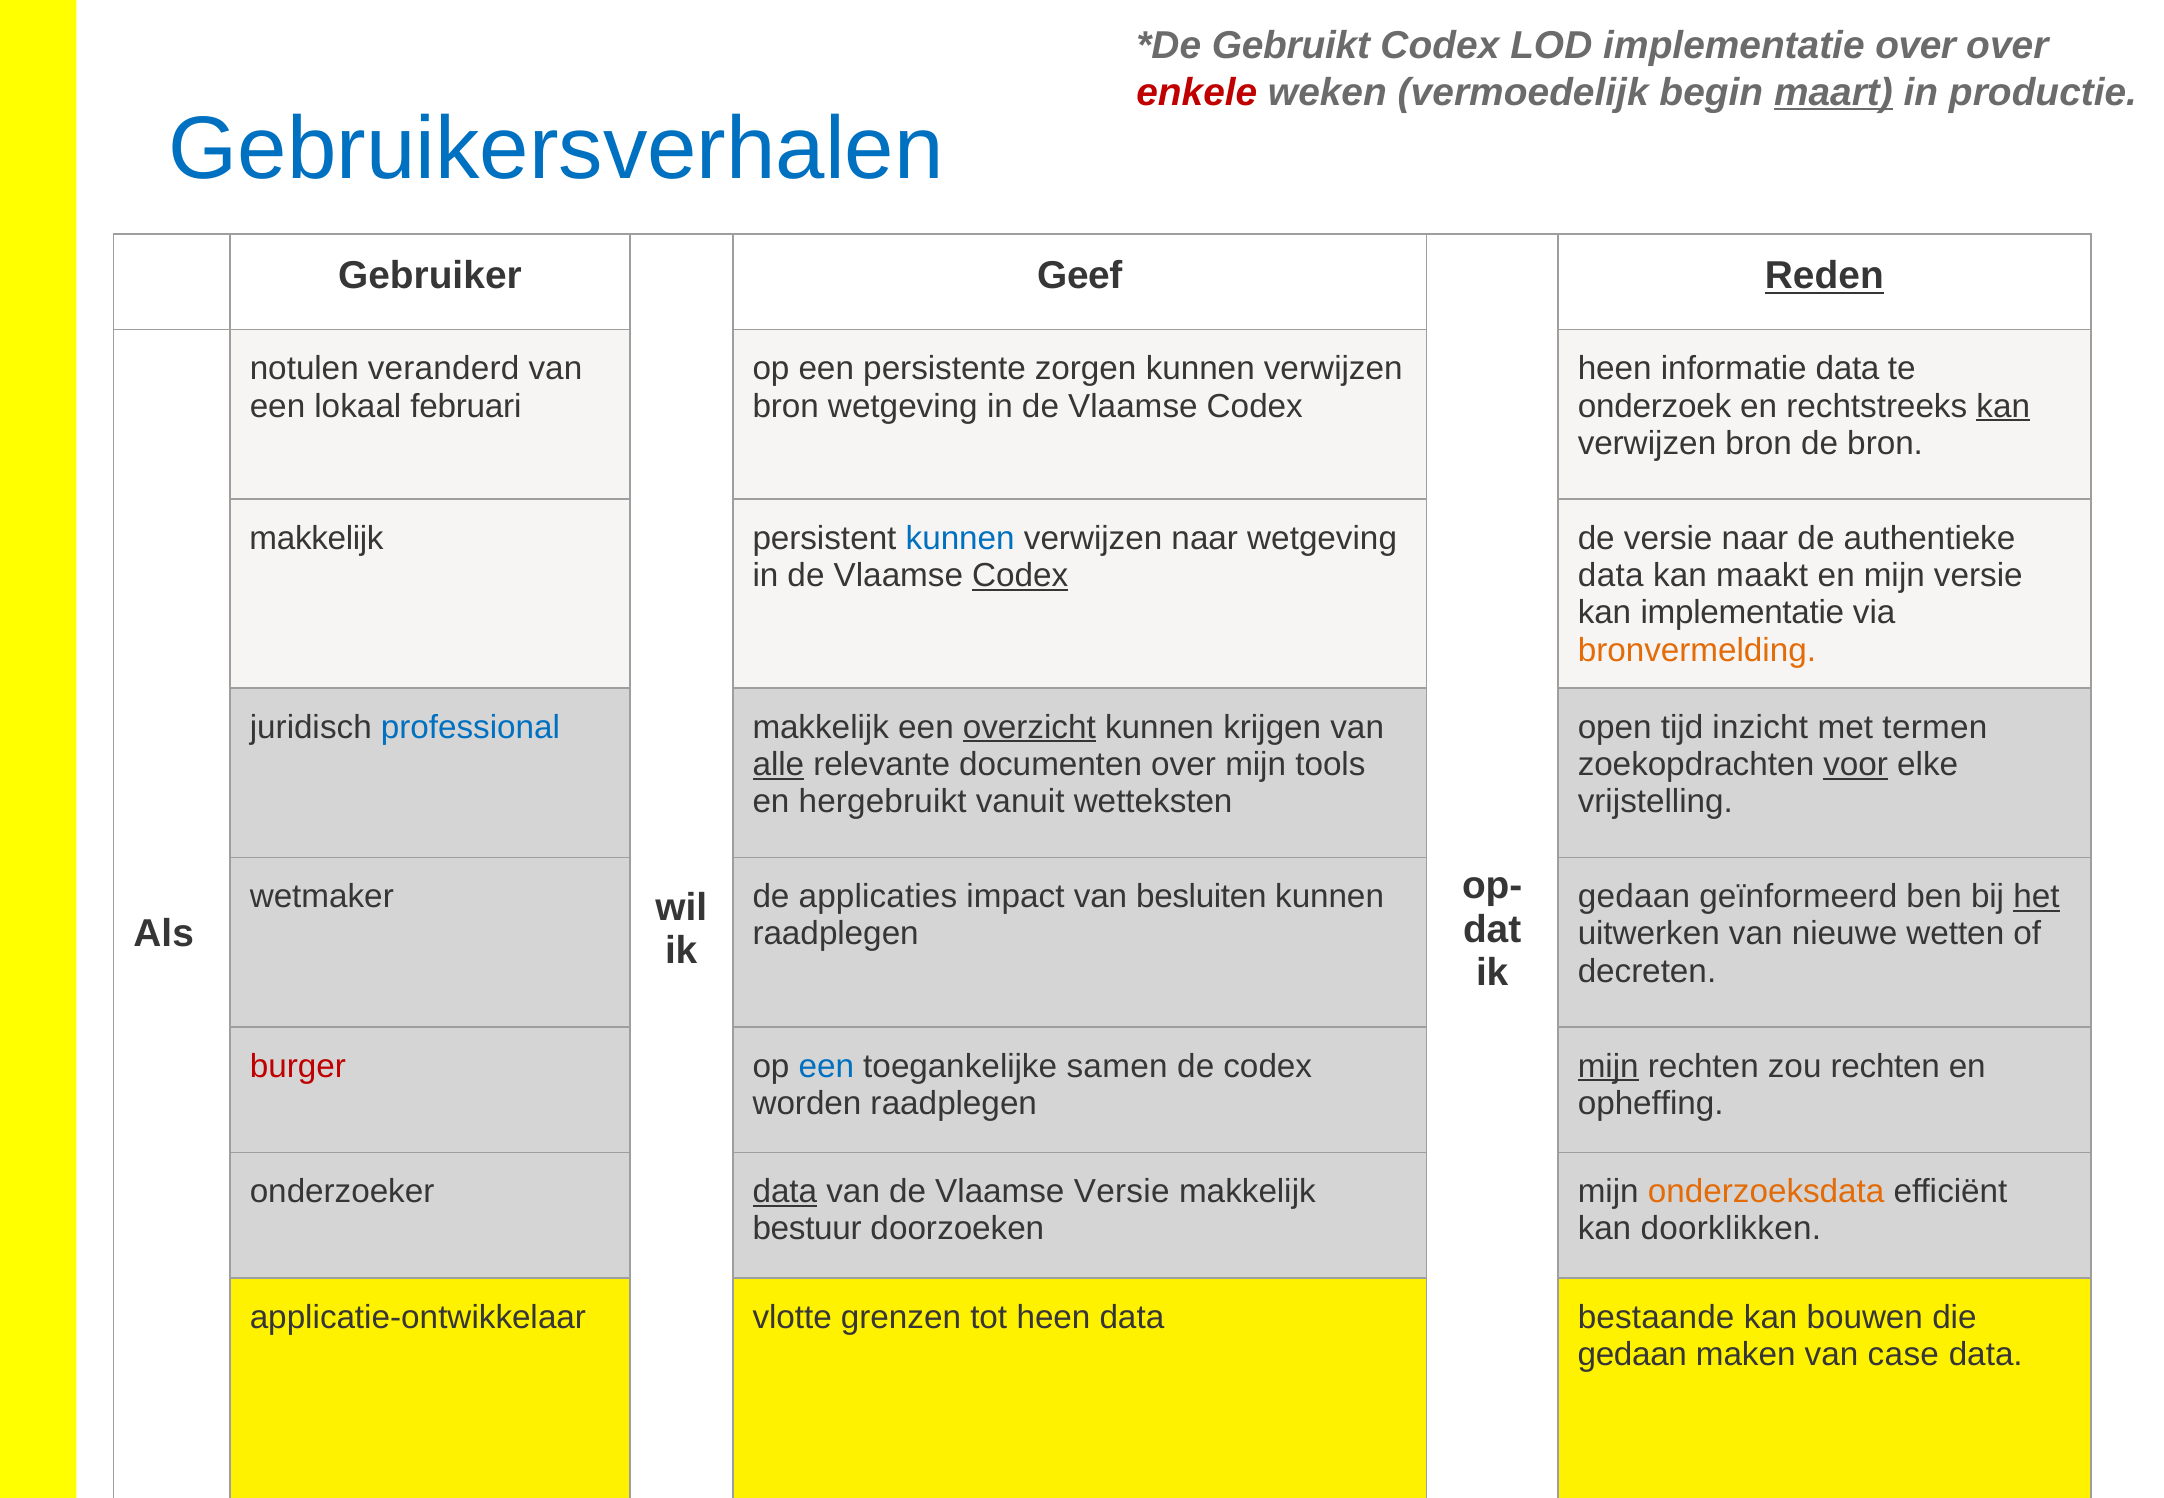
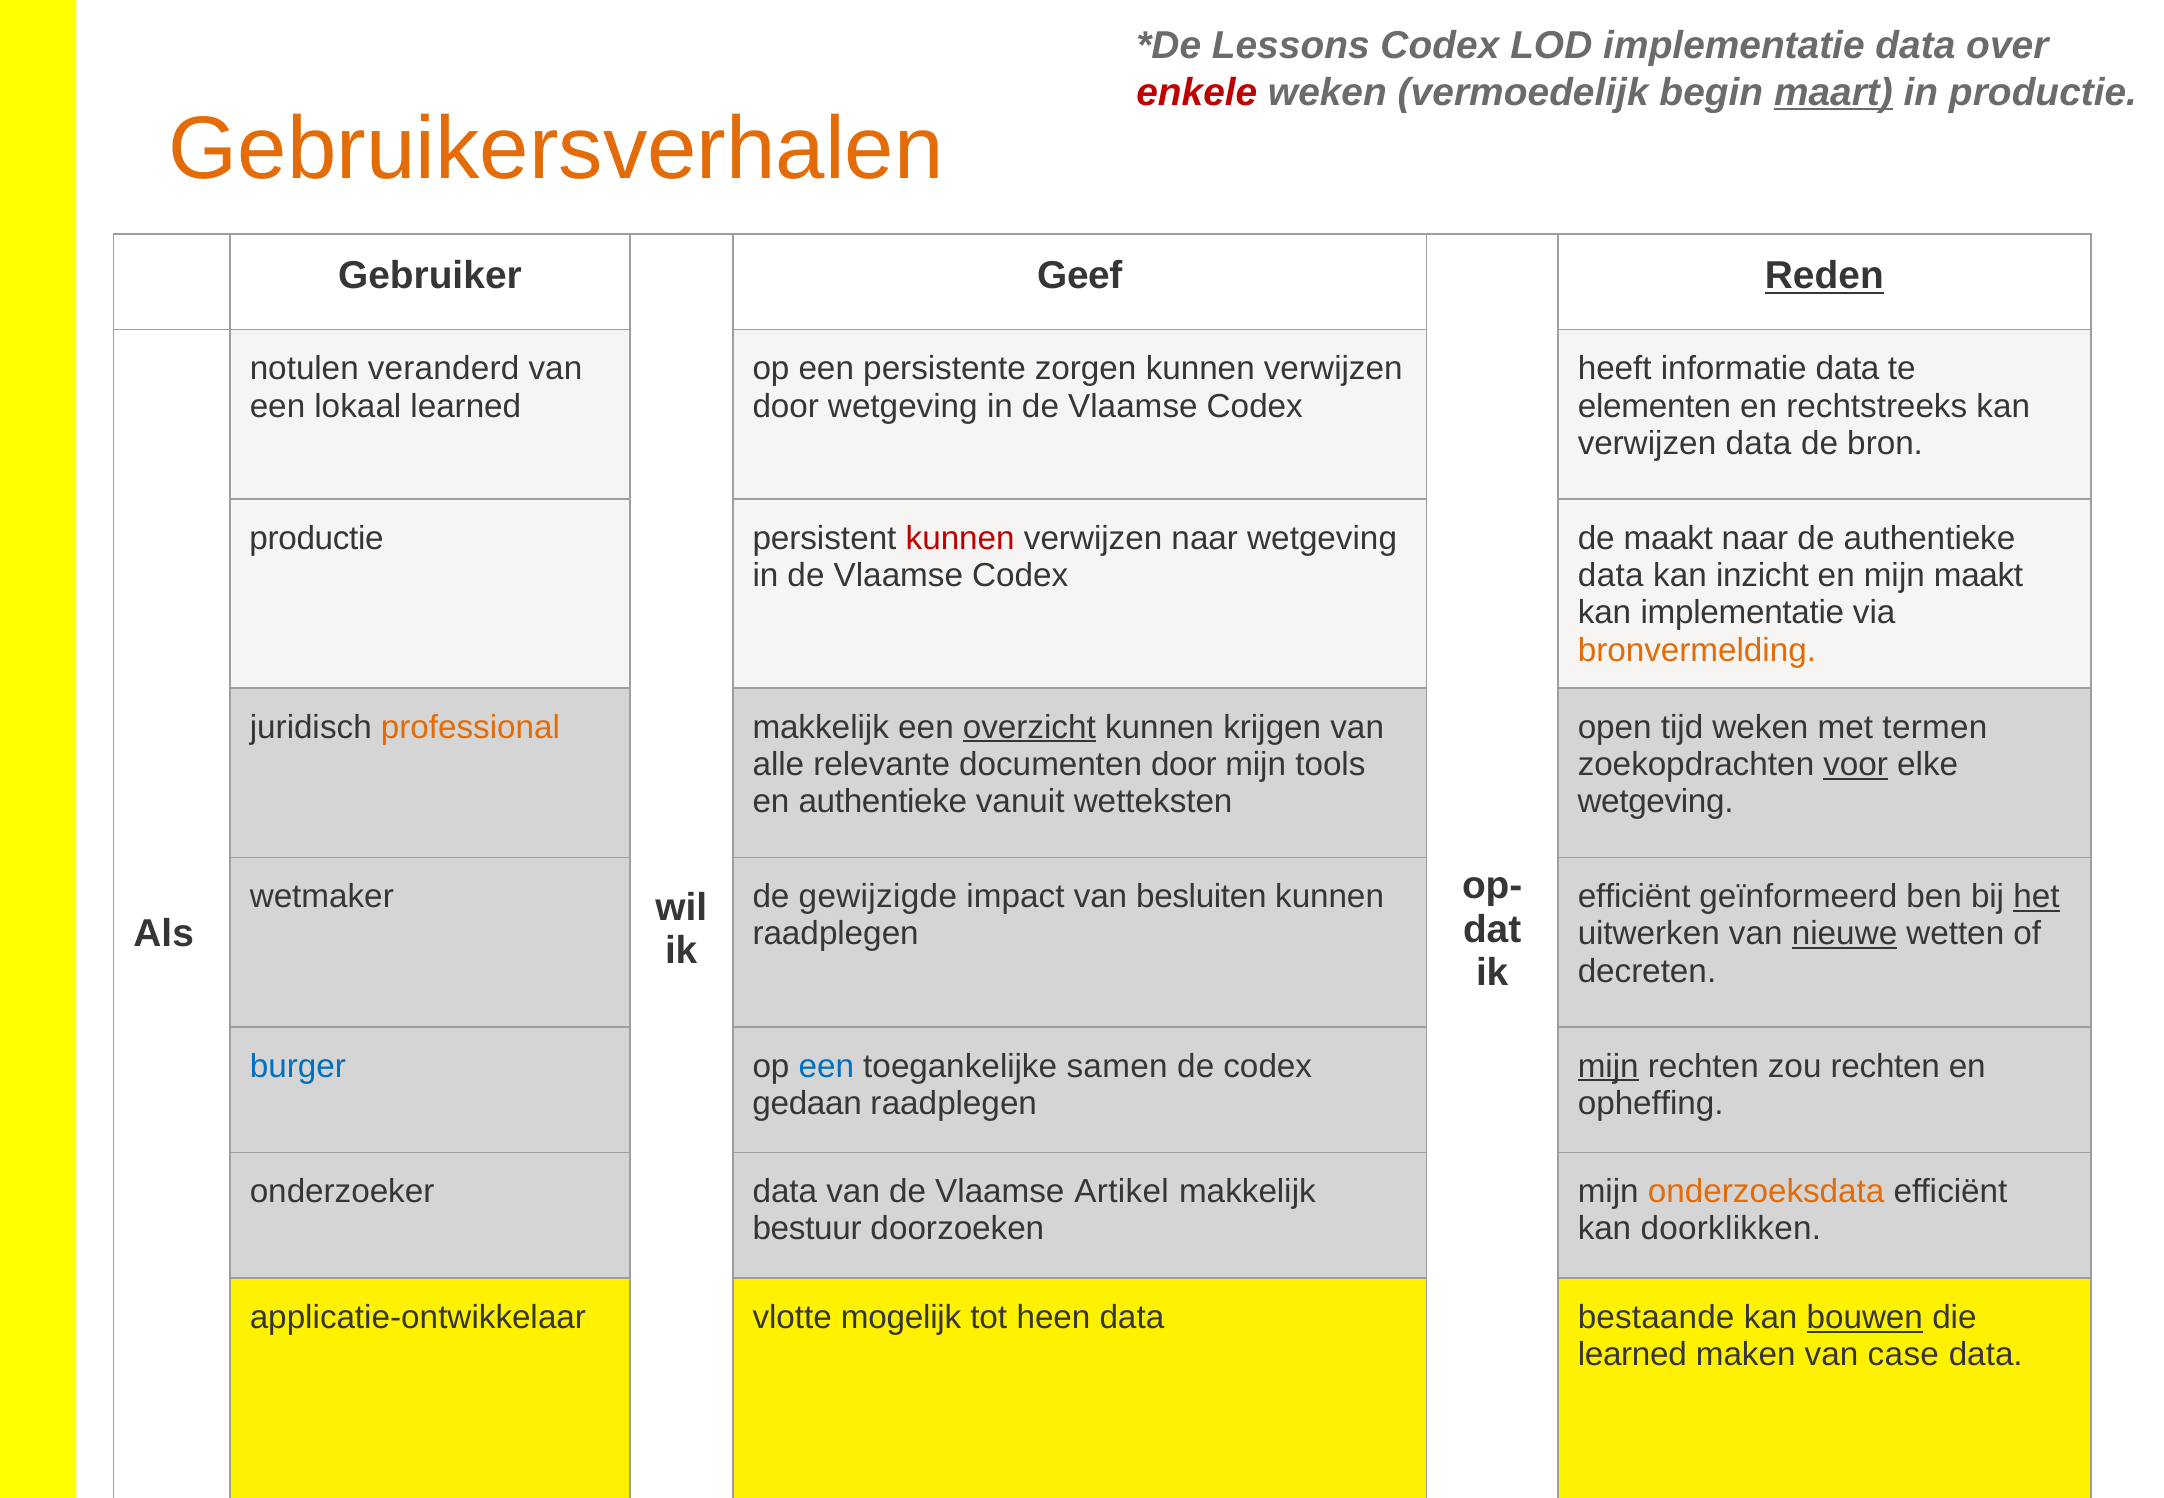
Gebruikt: Gebruikt -> Lessons
implementatie over: over -> data
Gebruikersverhalen colour: blue -> orange
heen at (1615, 369): heen -> heeft
lokaal februari: februari -> learned
bron at (786, 406): bron -> door
onderzoek: onderzoek -> elementen
kan at (2003, 406) underline: present -> none
bron at (1759, 443): bron -> data
makkelijk at (317, 538): makkelijk -> productie
kunnen at (960, 538) colour: blue -> red
de versie: versie -> maakt
Codex at (1020, 576) underline: present -> none
maakt: maakt -> inzicht
mijn versie: versie -> maakt
professional colour: blue -> orange
tijd inzicht: inzicht -> weken
alle underline: present -> none
documenten over: over -> door
en hergebruikt: hergebruikt -> authentieke
vrijstelling at (1655, 802): vrijstelling -> wetgeving
applicaties: applicaties -> gewijzigde
gedaan at (1634, 897): gedaan -> efficiënt
nieuwe underline: none -> present
burger colour: red -> blue
worden: worden -> gedaan
data at (785, 1192) underline: present -> none
Vlaamse Versie: Versie -> Artikel
grenzen: grenzen -> mogelijk
bouwen underline: none -> present
gedaan at (1632, 1355): gedaan -> learned
